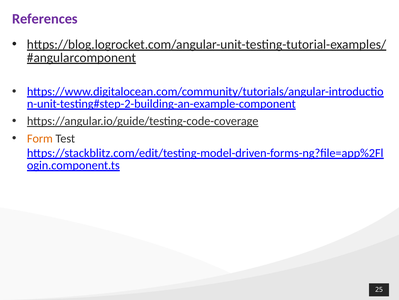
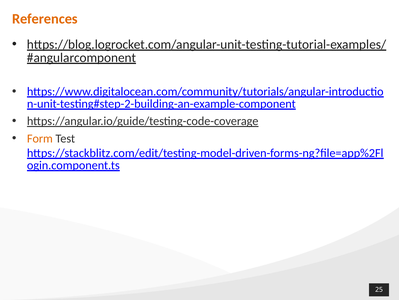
References colour: purple -> orange
